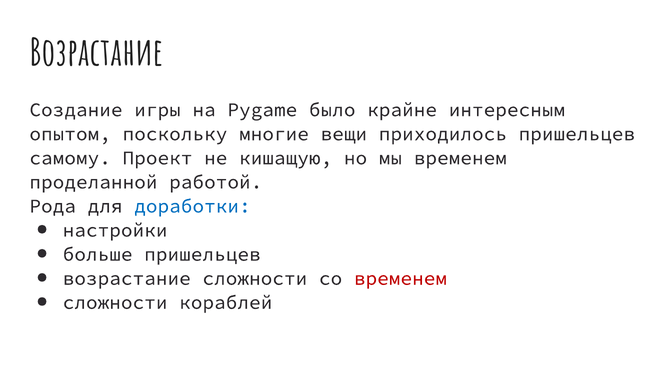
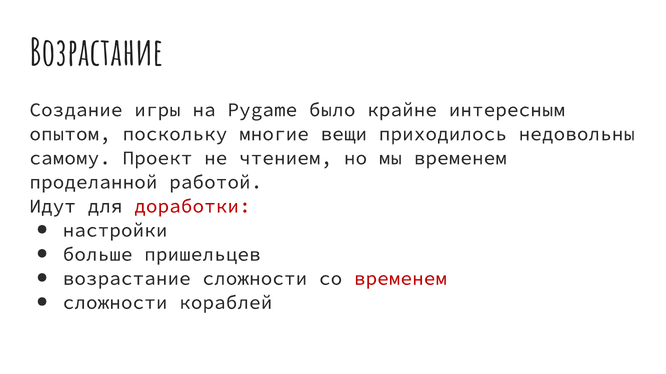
пришельцев at (577, 134): пришельцев -> недовольны
кишащую: кишащую -> чтением
Рода: Рода -> Идут
доработки colour: blue -> red
